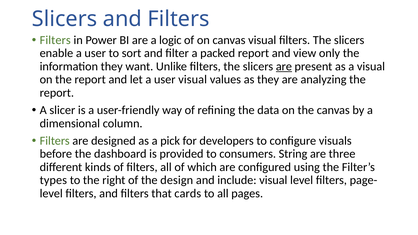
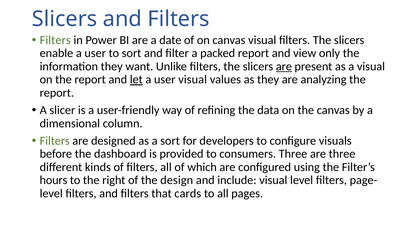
logic: logic -> date
let underline: none -> present
a pick: pick -> sort
consumers String: String -> Three
types: types -> hours
